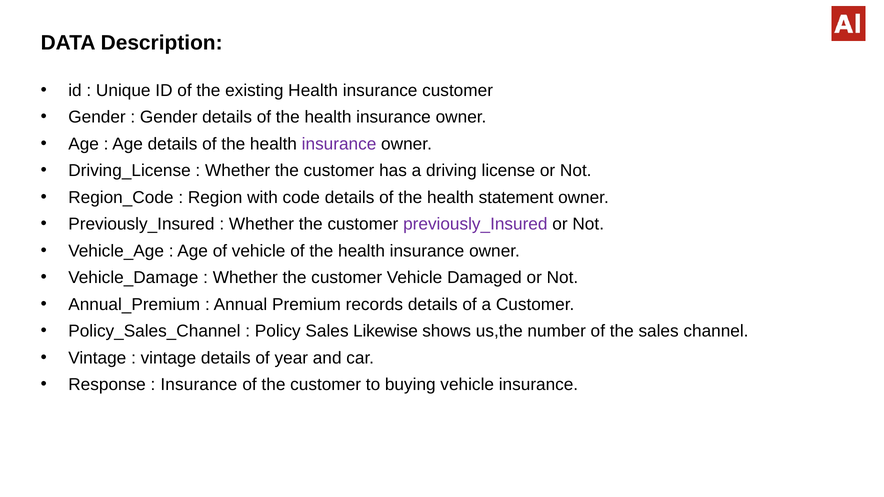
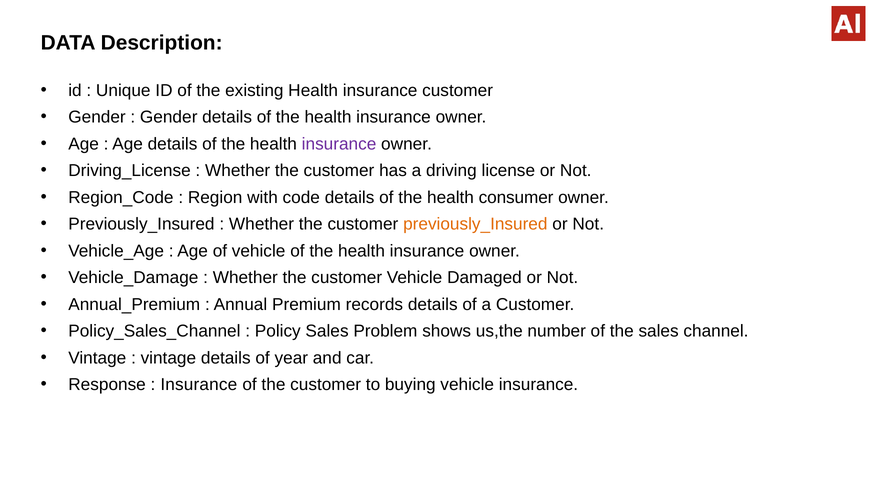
statement: statement -> consumer
previously_Insured at (475, 224) colour: purple -> orange
Likewise: Likewise -> Problem
